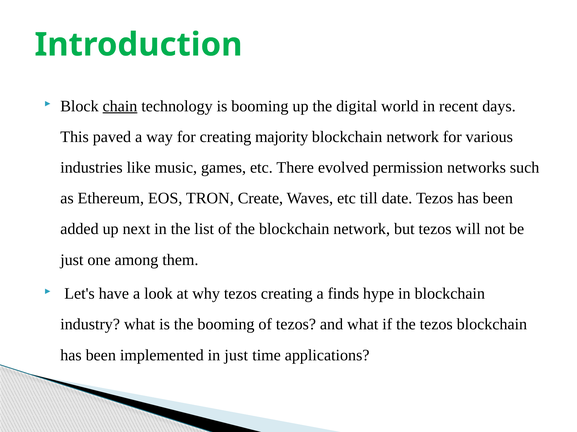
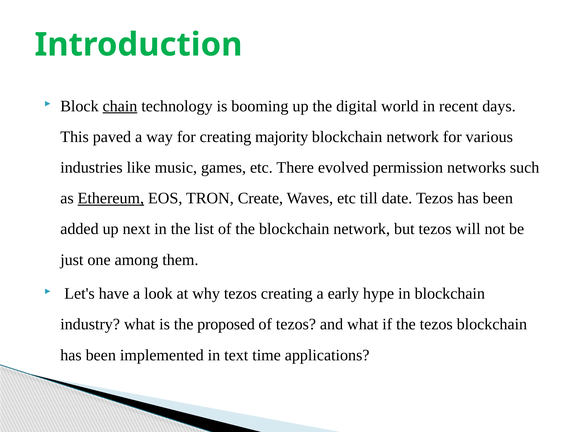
Ethereum underline: none -> present
finds: finds -> early
the booming: booming -> proposed
in just: just -> text
